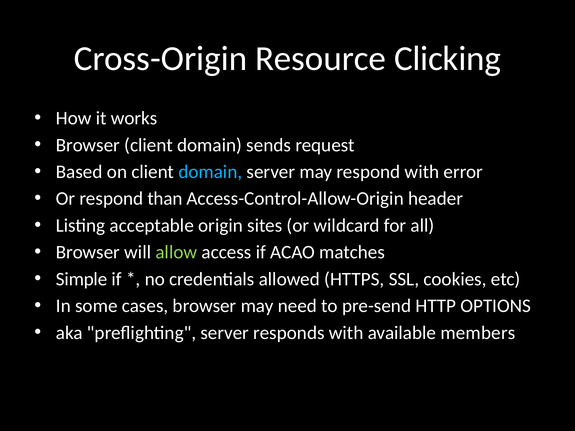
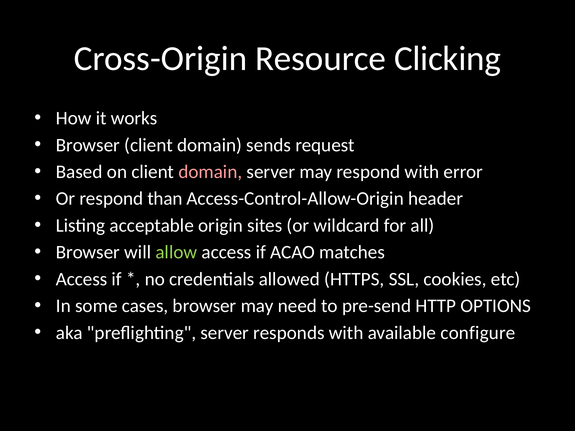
domain at (210, 172) colour: light blue -> pink
Simple at (82, 279): Simple -> Access
members: members -> configure
